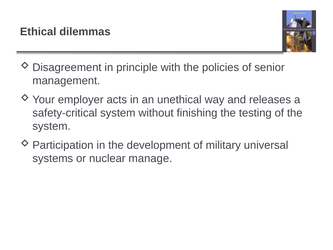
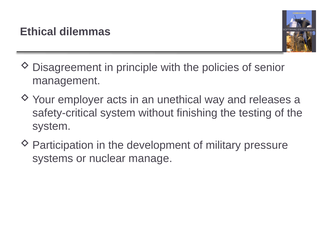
universal: universal -> pressure
